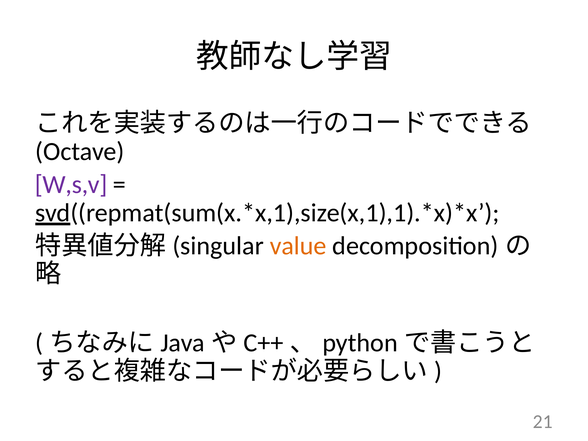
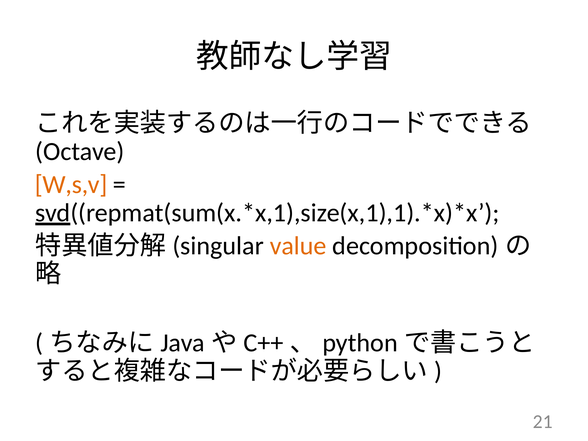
W,s,v colour: purple -> orange
